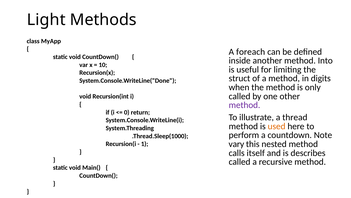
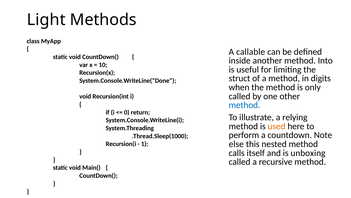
foreach: foreach -> callable
method at (245, 105) colour: purple -> blue
thread: thread -> relying
vary: vary -> else
describes: describes -> unboxing
